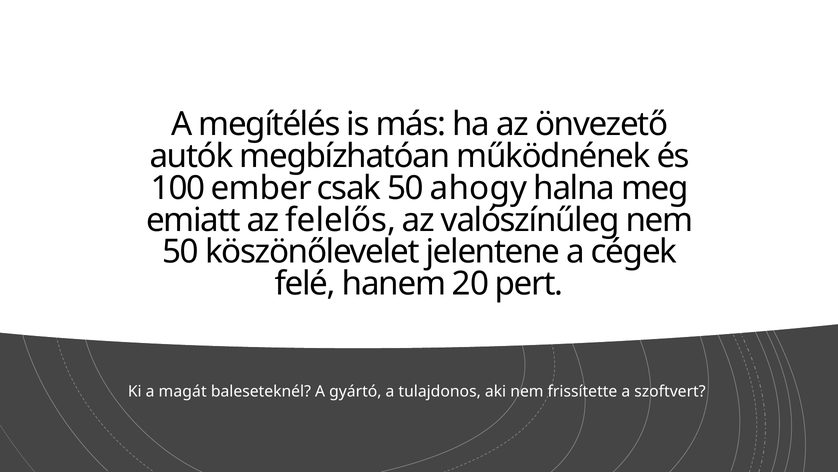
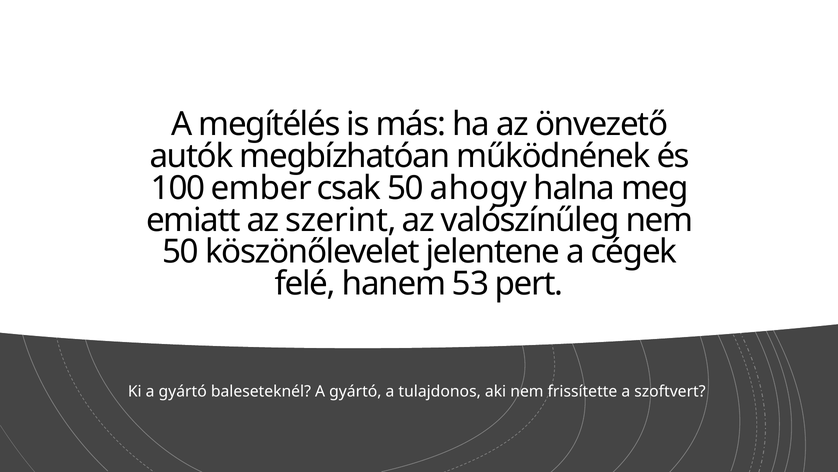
felelős: felelős -> szerint
20: 20 -> 53
Ki a magát: magát -> gyártó
